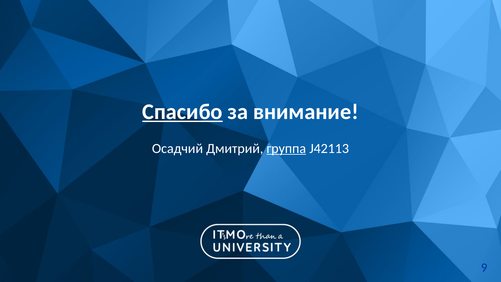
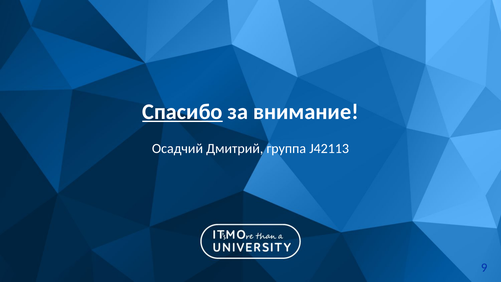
группа underline: present -> none
